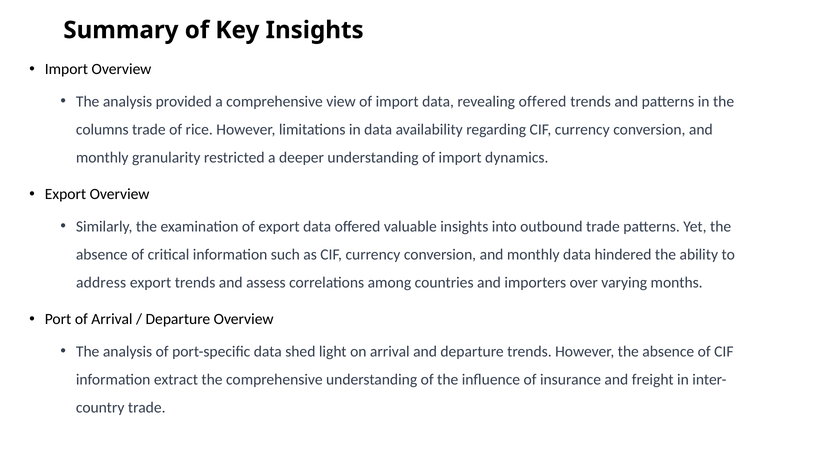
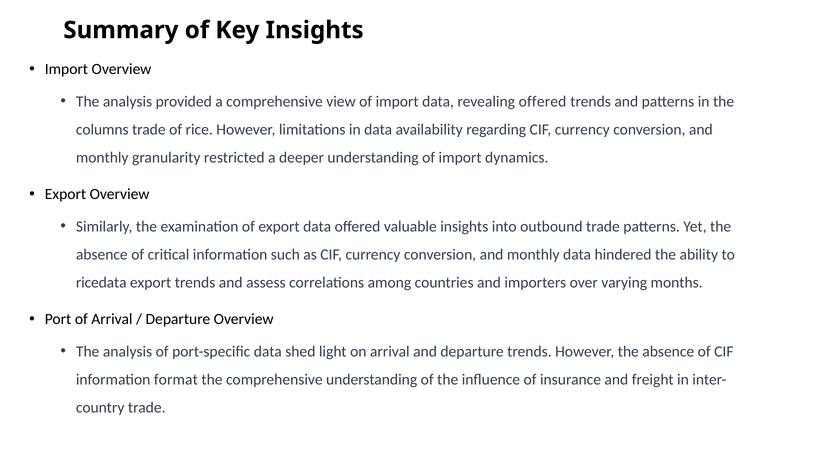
address: address -> ricedata
extract: extract -> format
